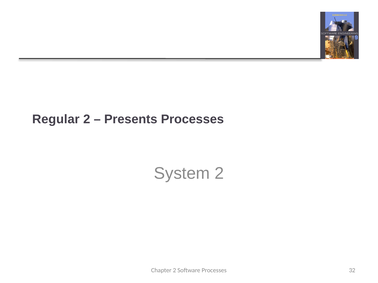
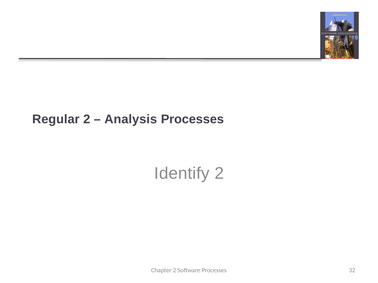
Presents: Presents -> Analysis
System: System -> Identify
